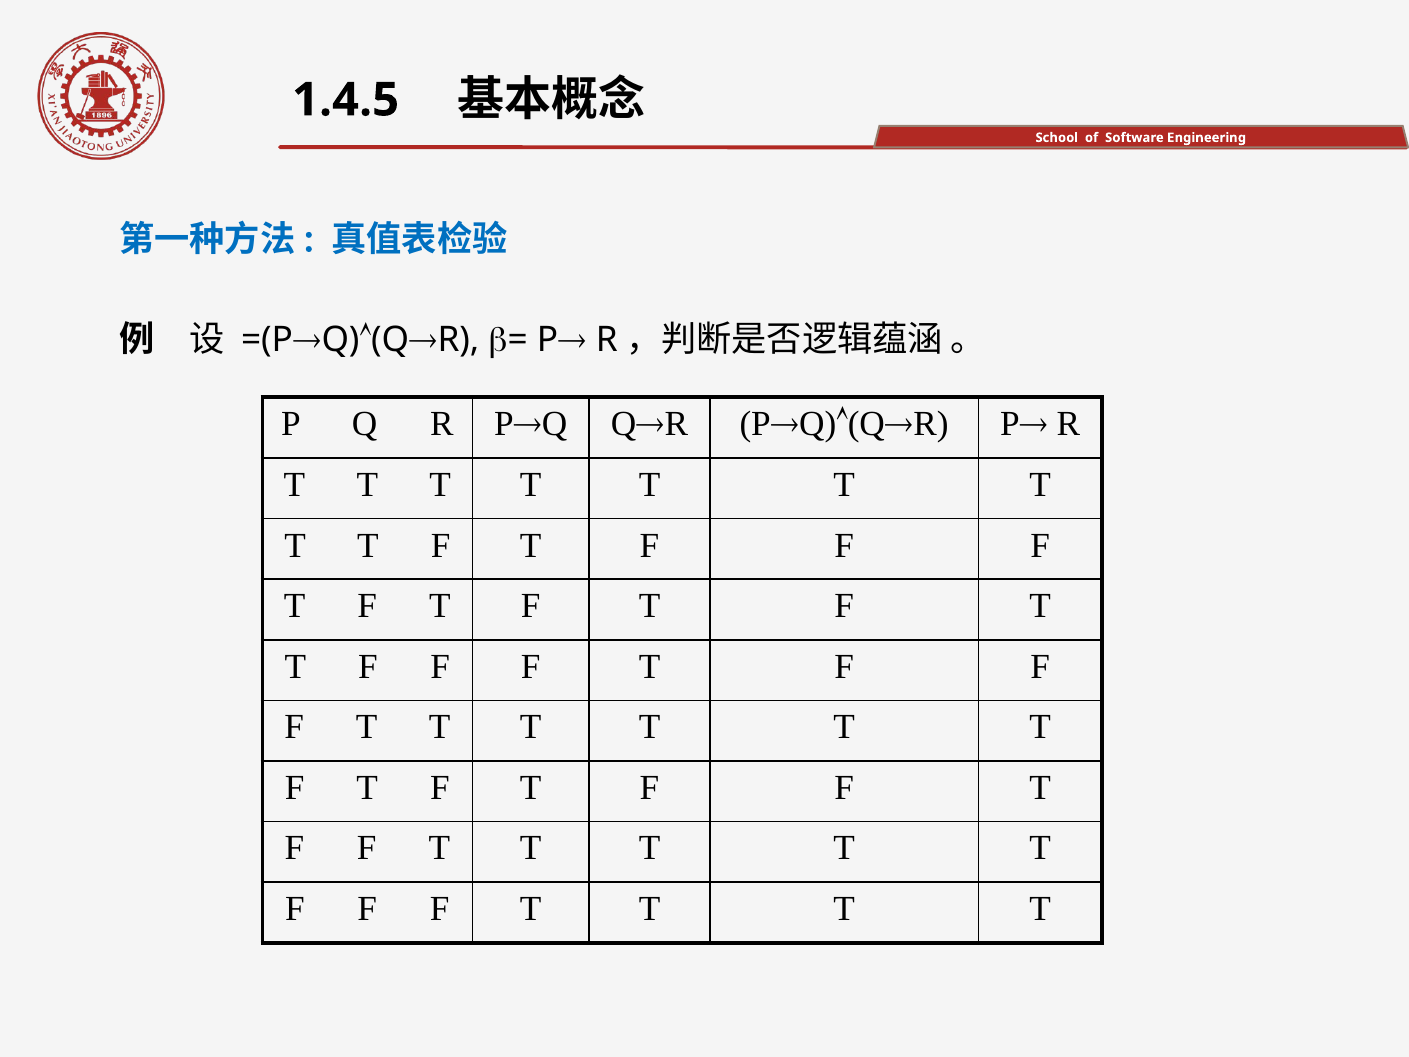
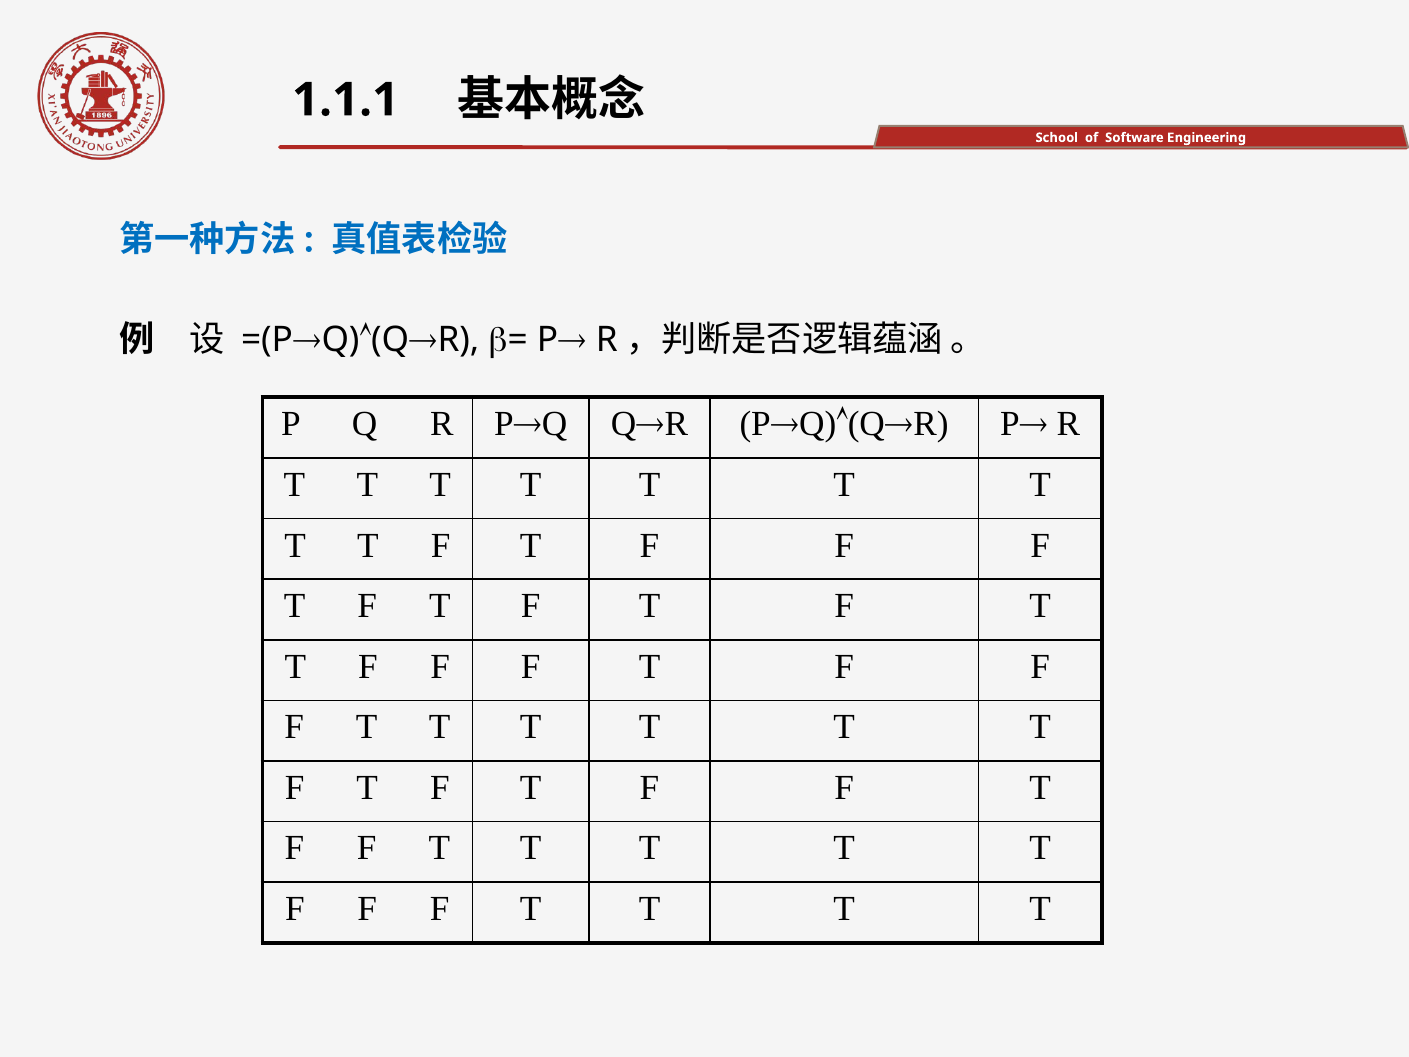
1.4.5: 1.4.5 -> 1.1.1
